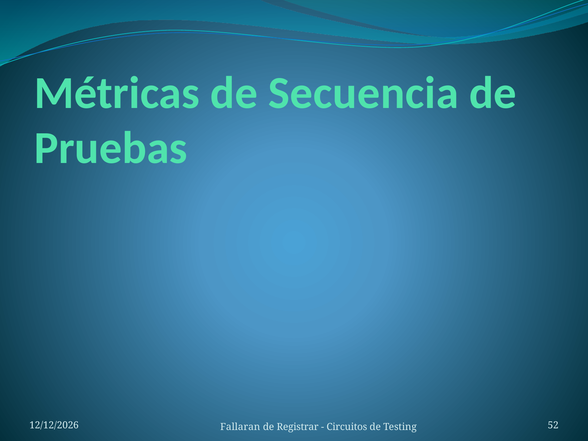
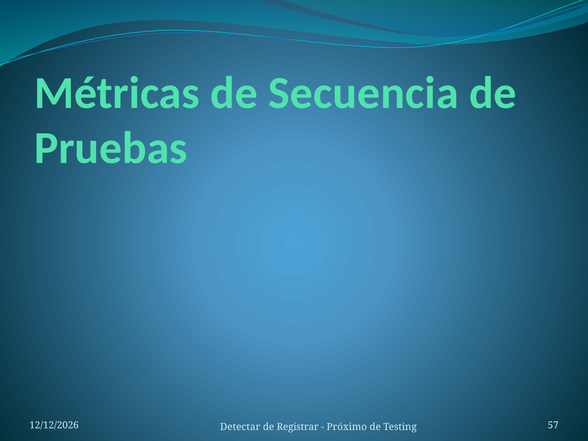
Fallaran: Fallaran -> Detectar
Circuitos: Circuitos -> Próximo
52: 52 -> 57
